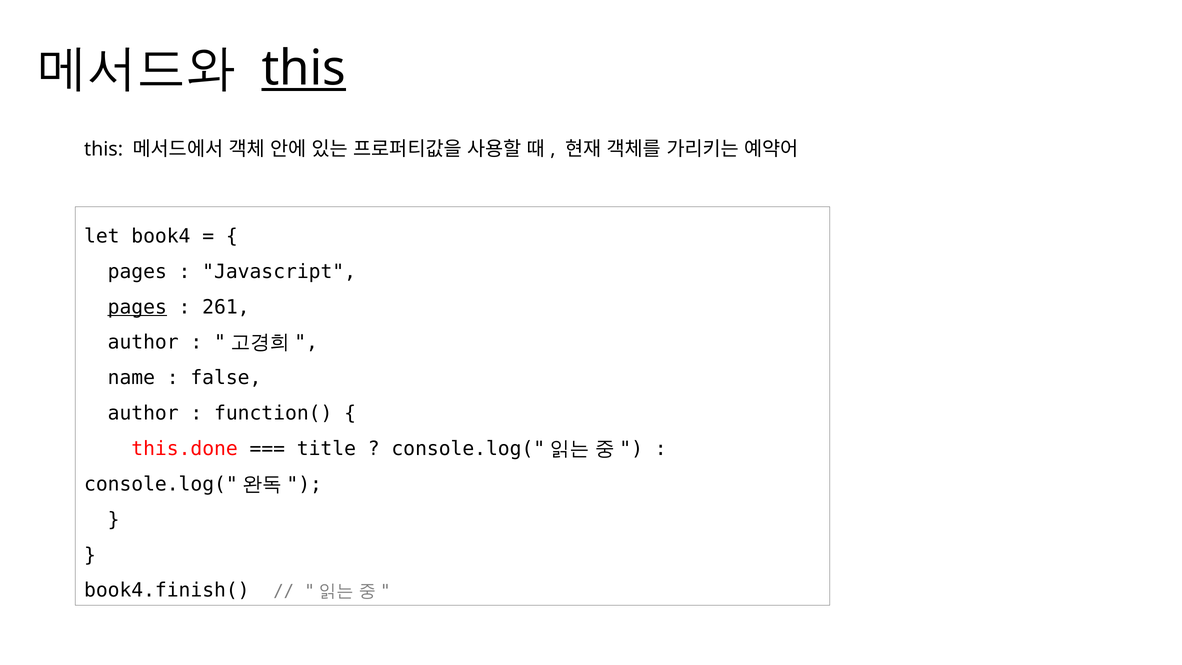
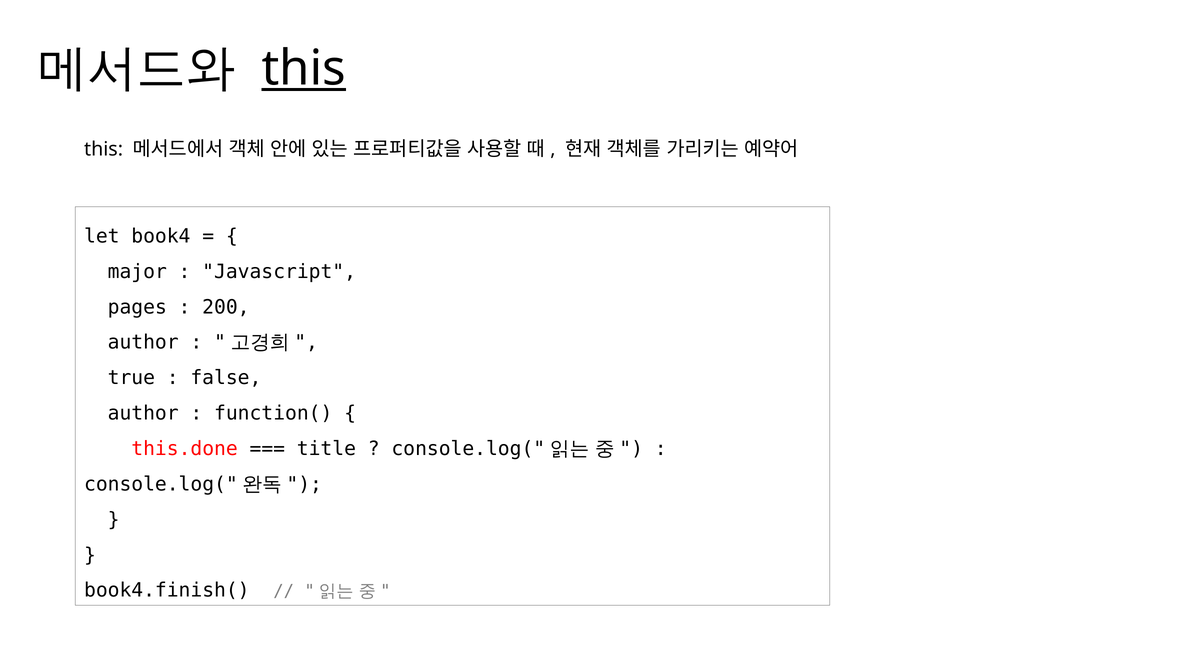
pages at (137, 272): pages -> major
pages at (137, 307) underline: present -> none
261: 261 -> 200
name: name -> true
